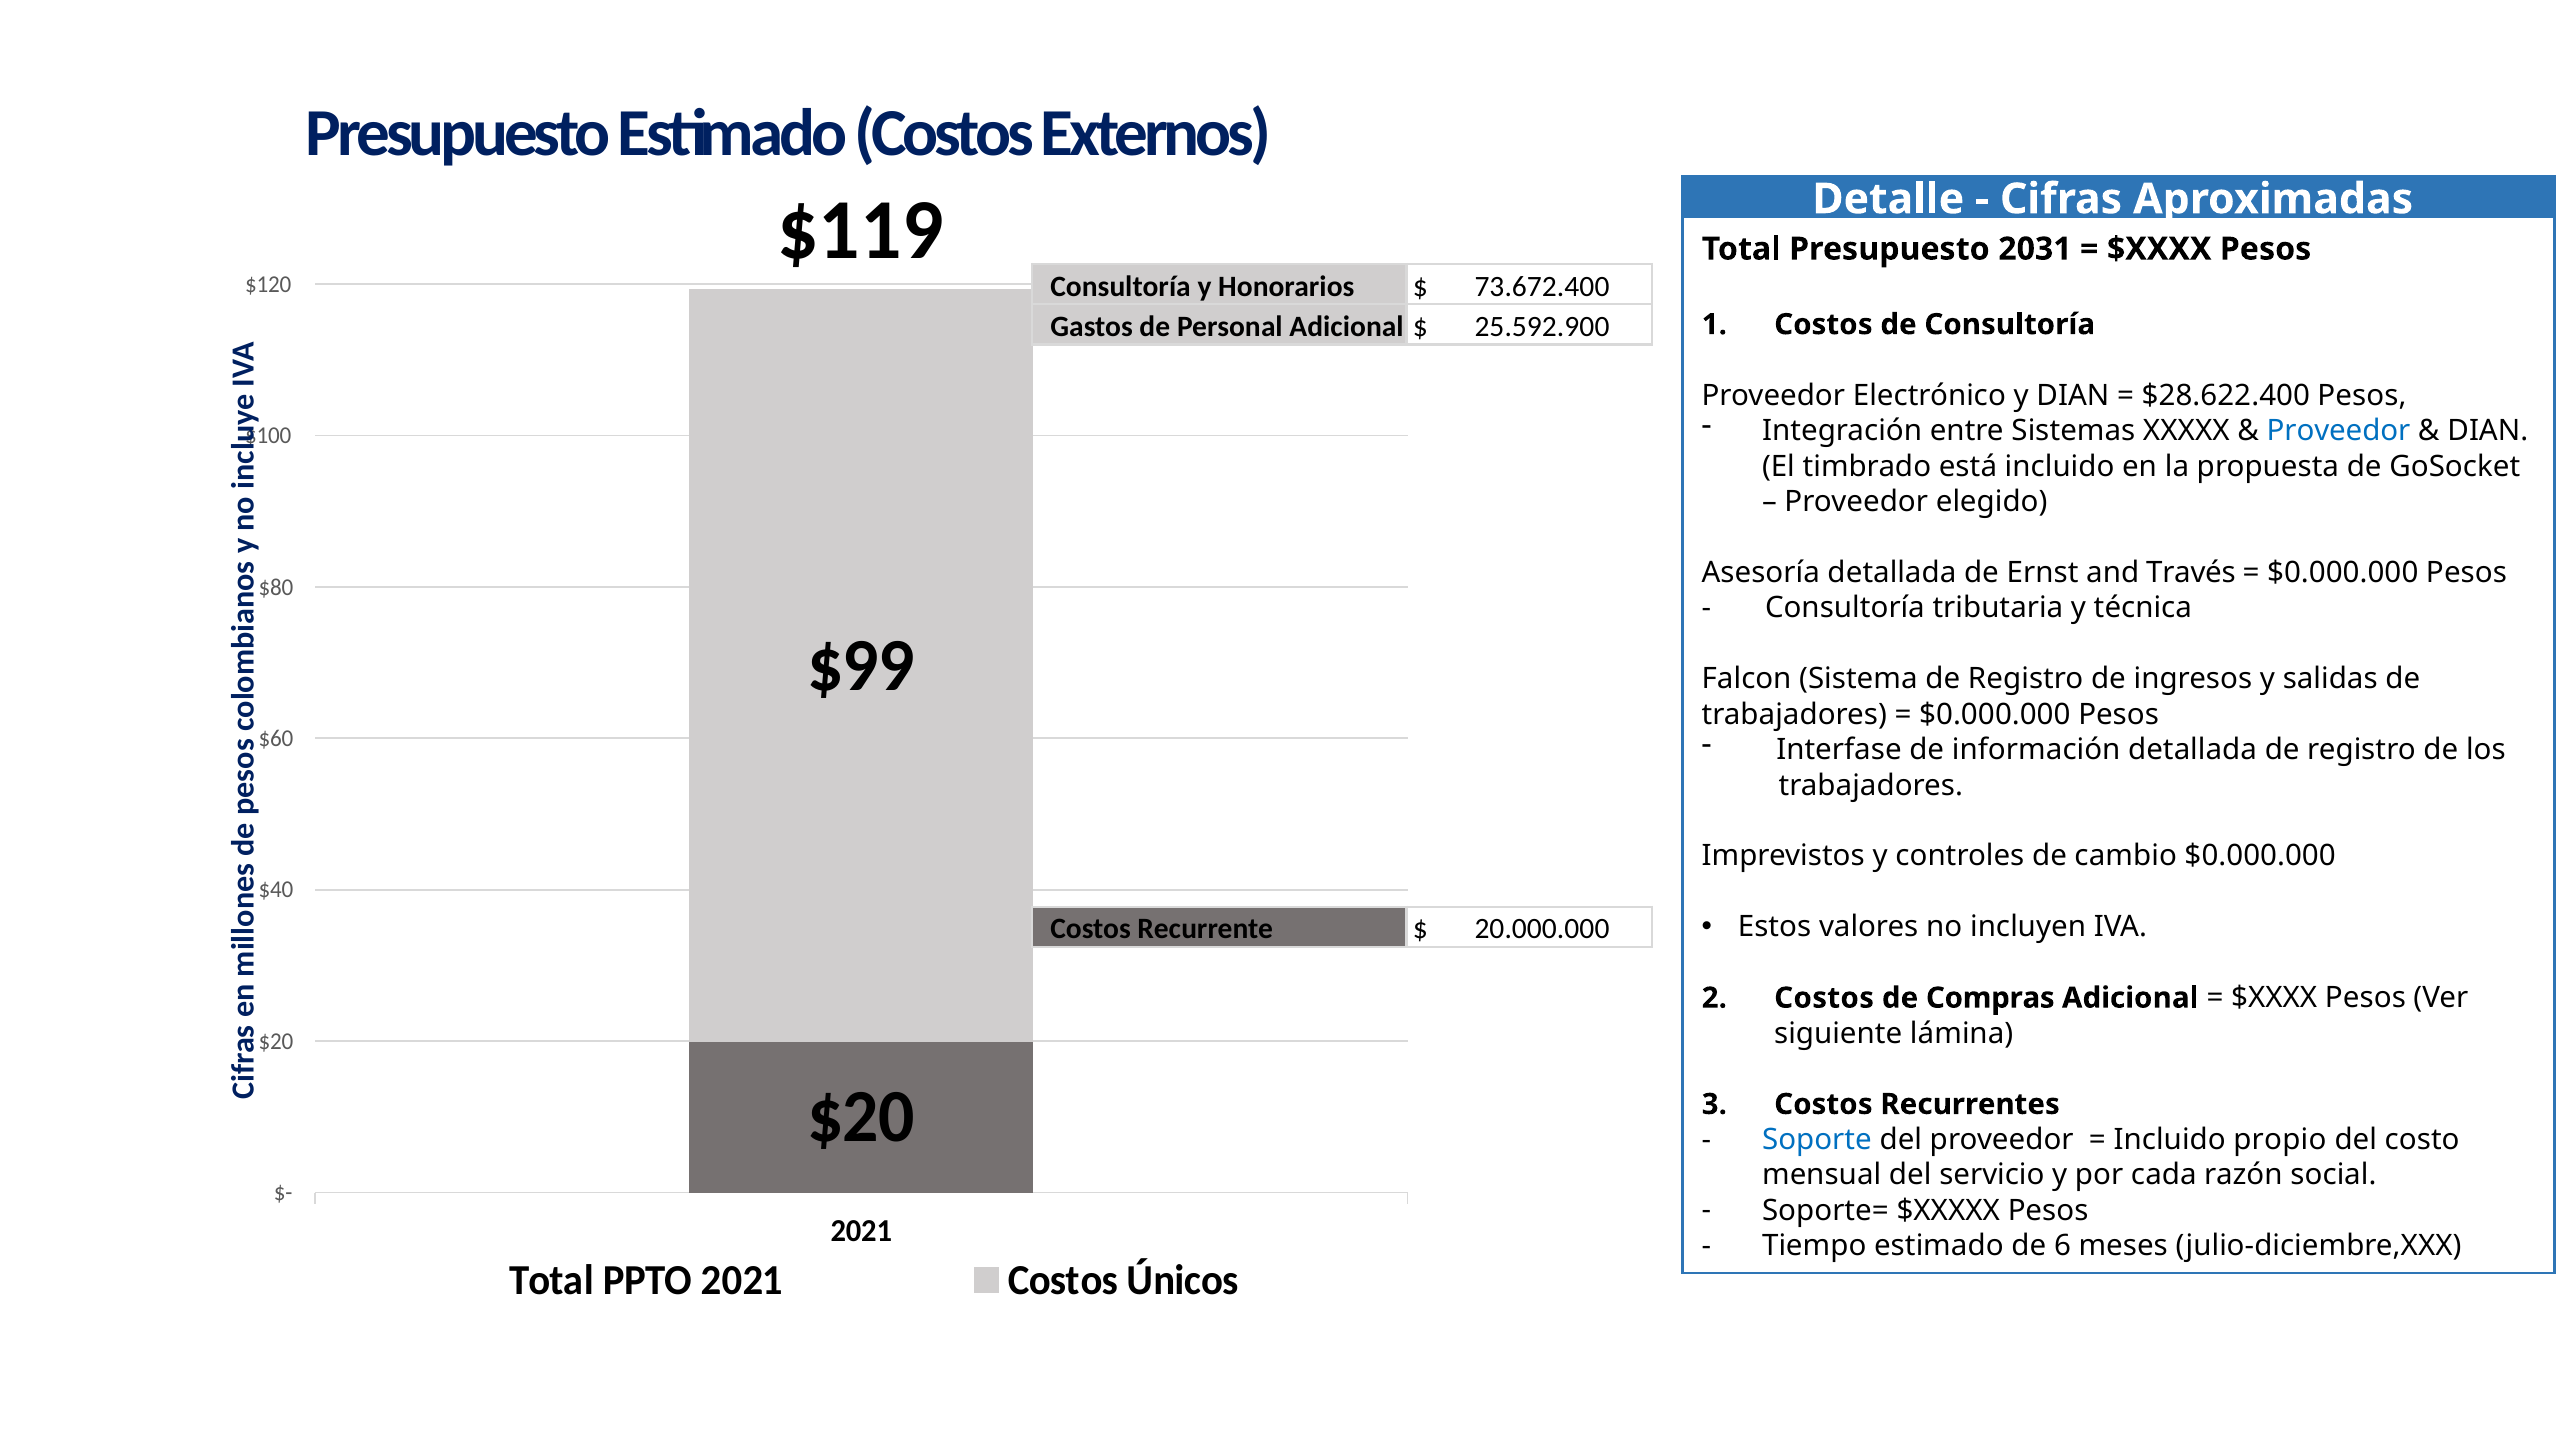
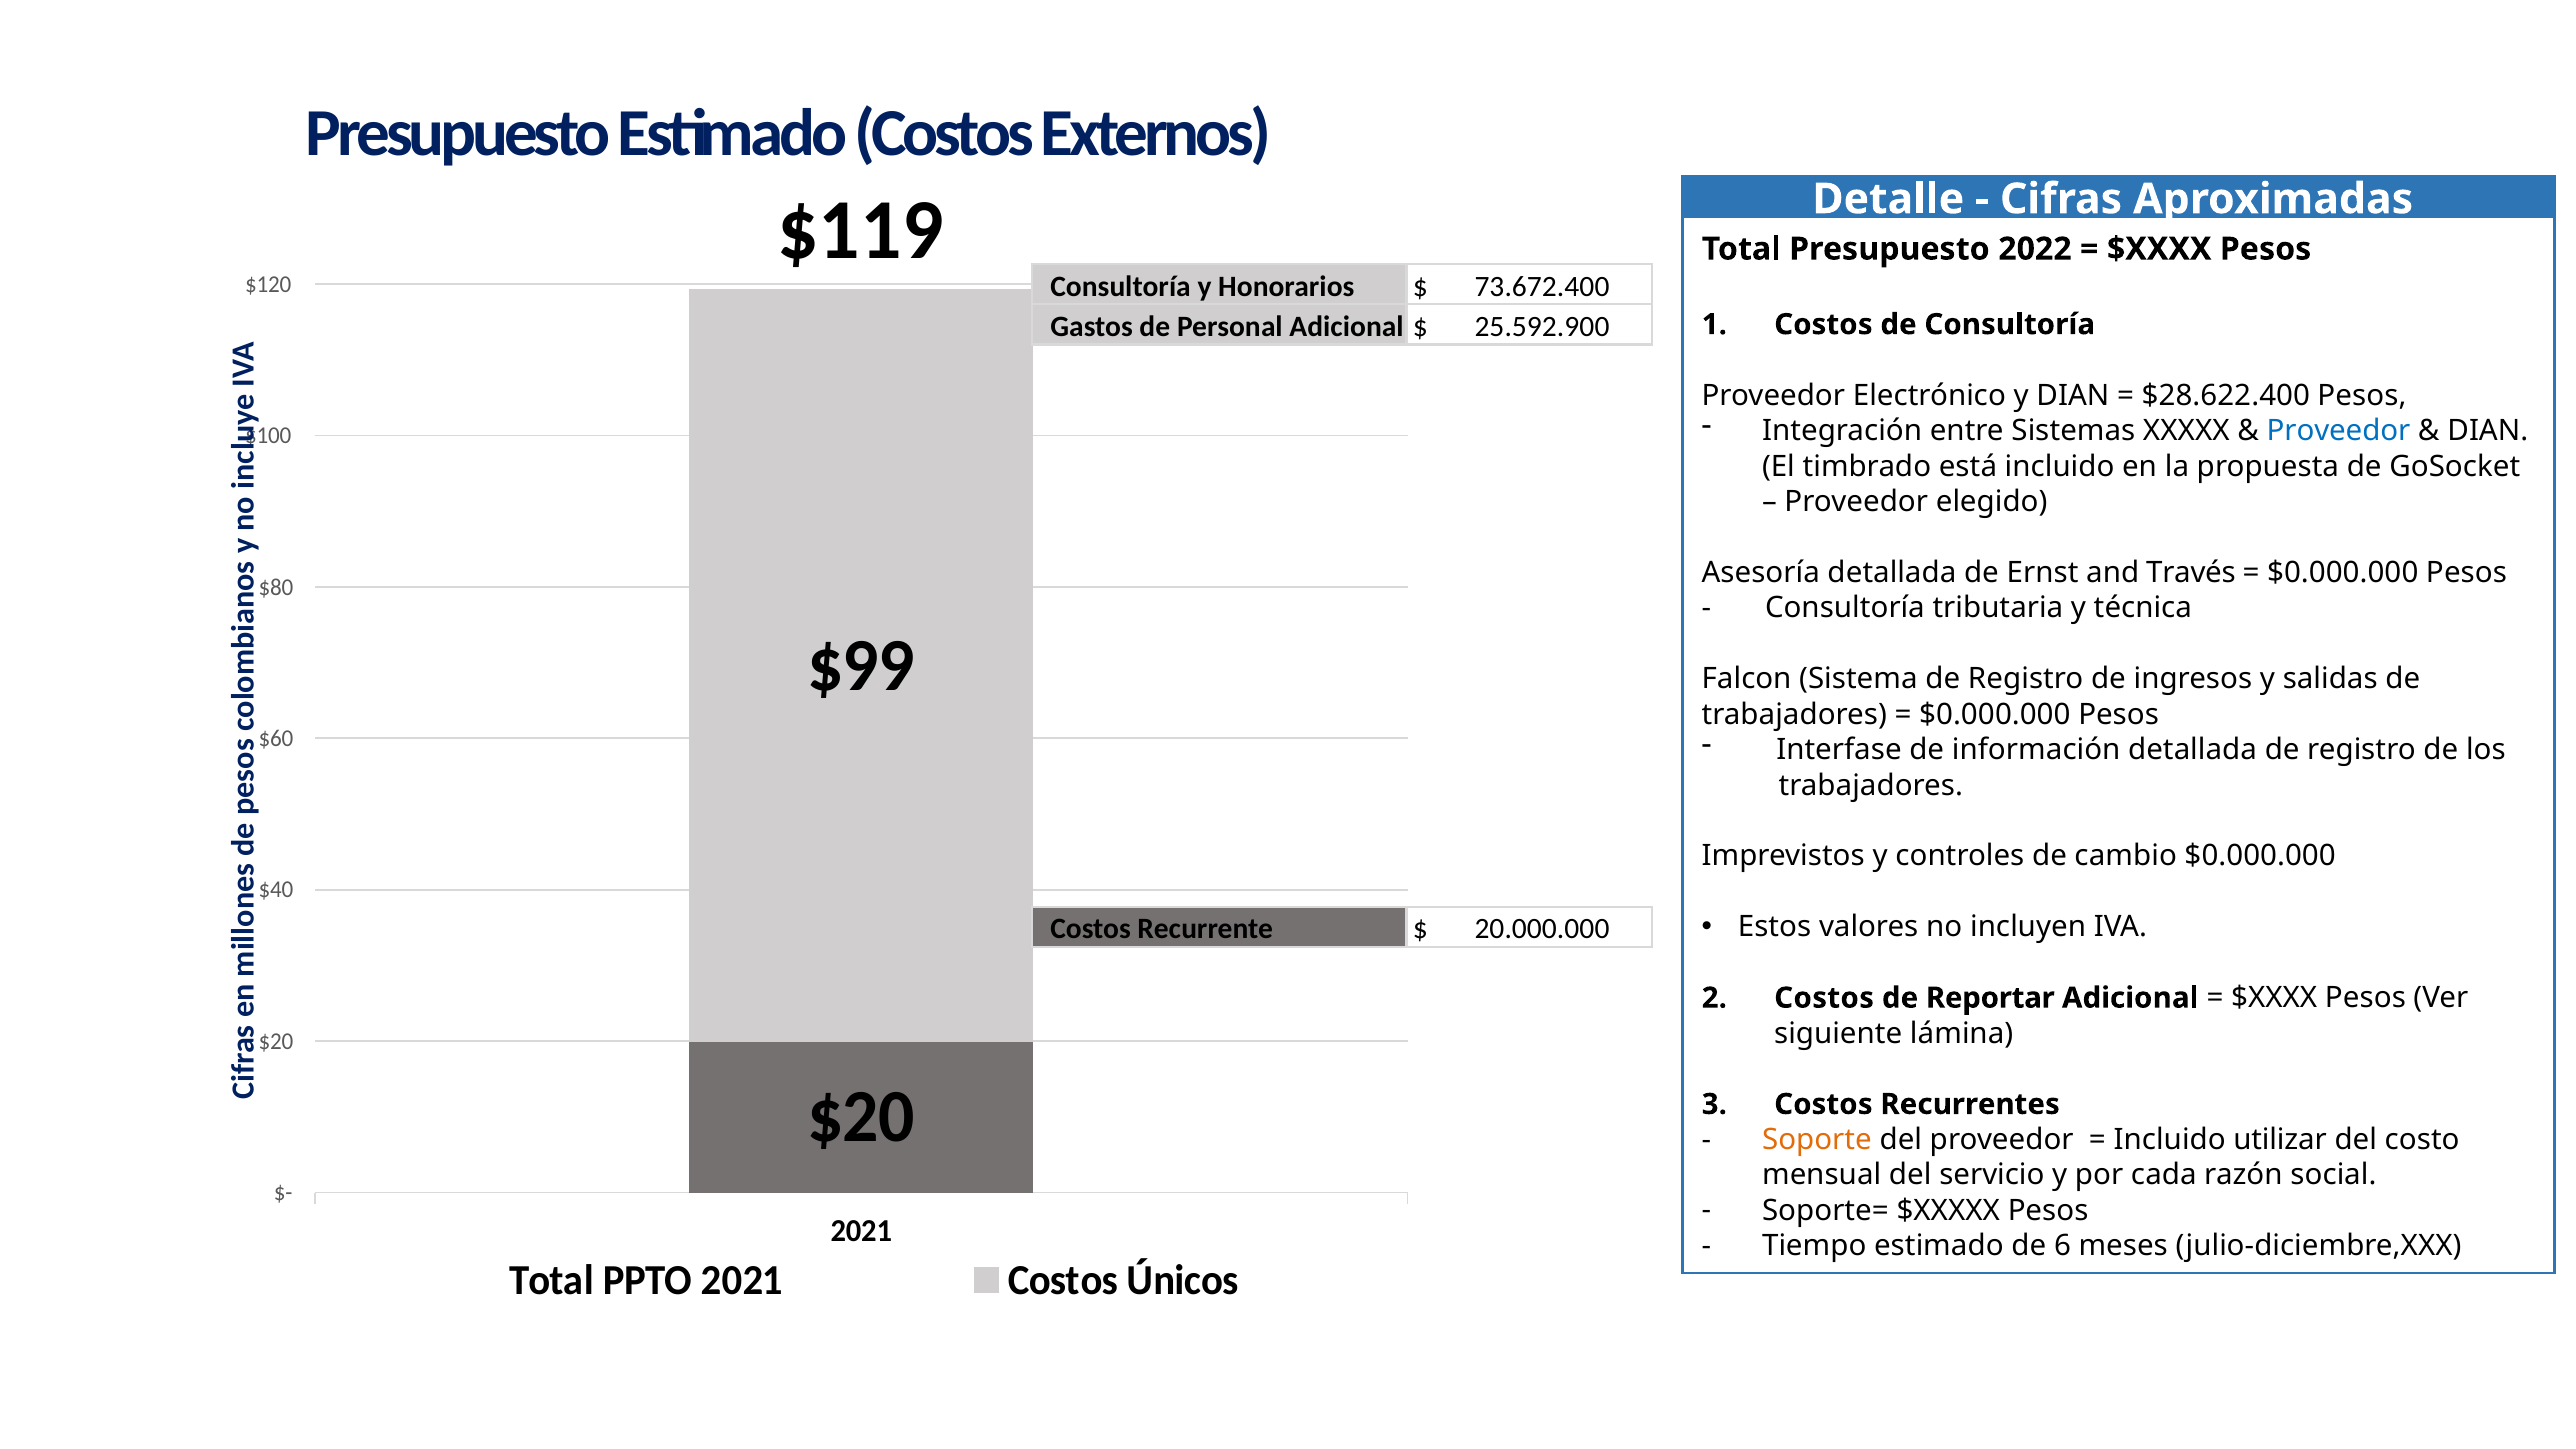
2031: 2031 -> 2022
Compras: Compras -> Reportar
Soporte colour: blue -> orange
propio: propio -> utilizar
